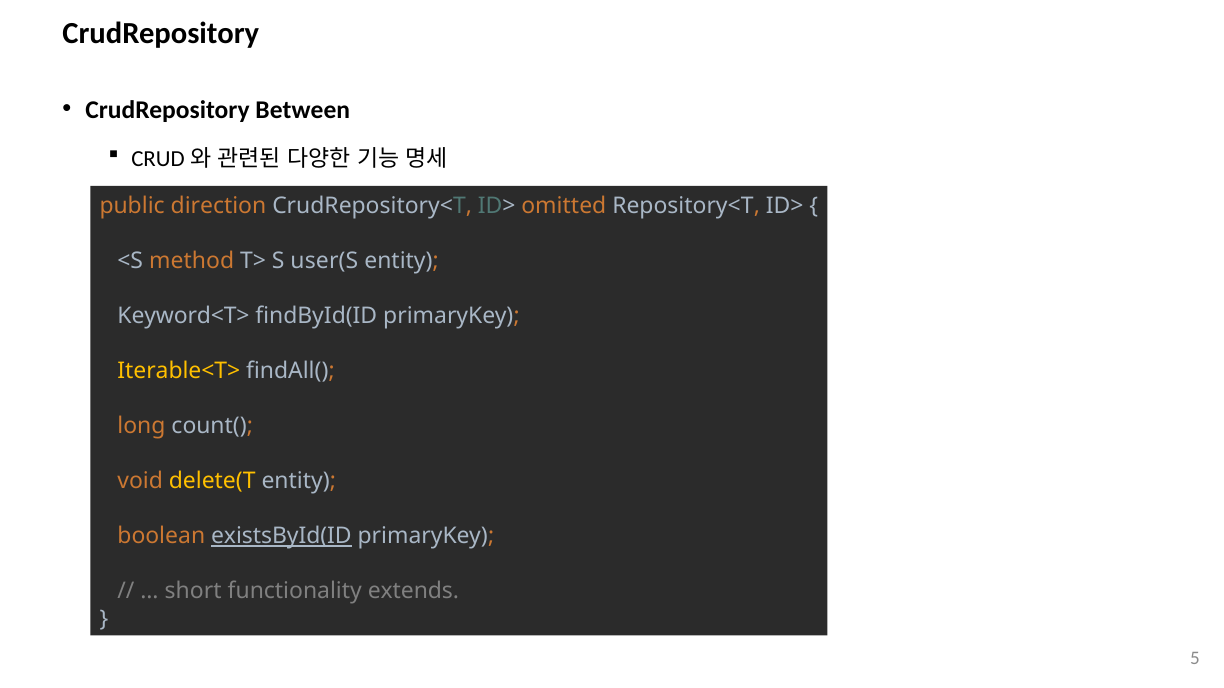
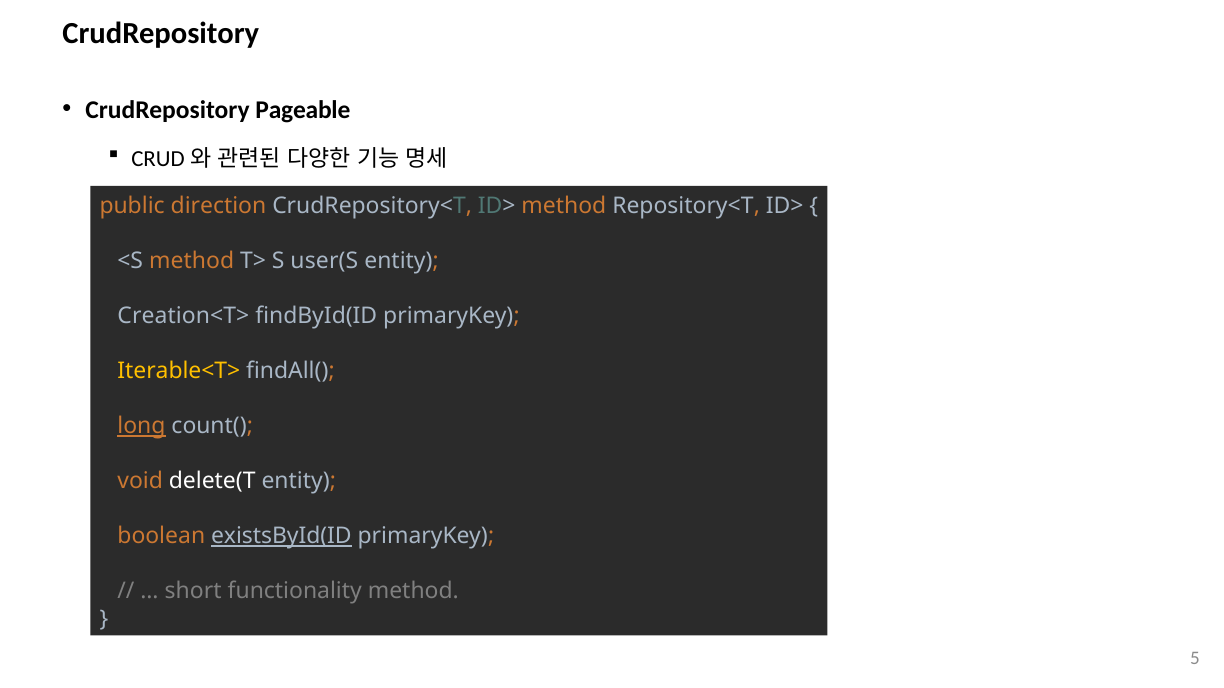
Between: Between -> Pageable
ID> omitted: omitted -> method
Keyword<T>: Keyword<T> -> Creation<T>
long underline: none -> present
delete(T colour: yellow -> white
functionality extends: extends -> method
